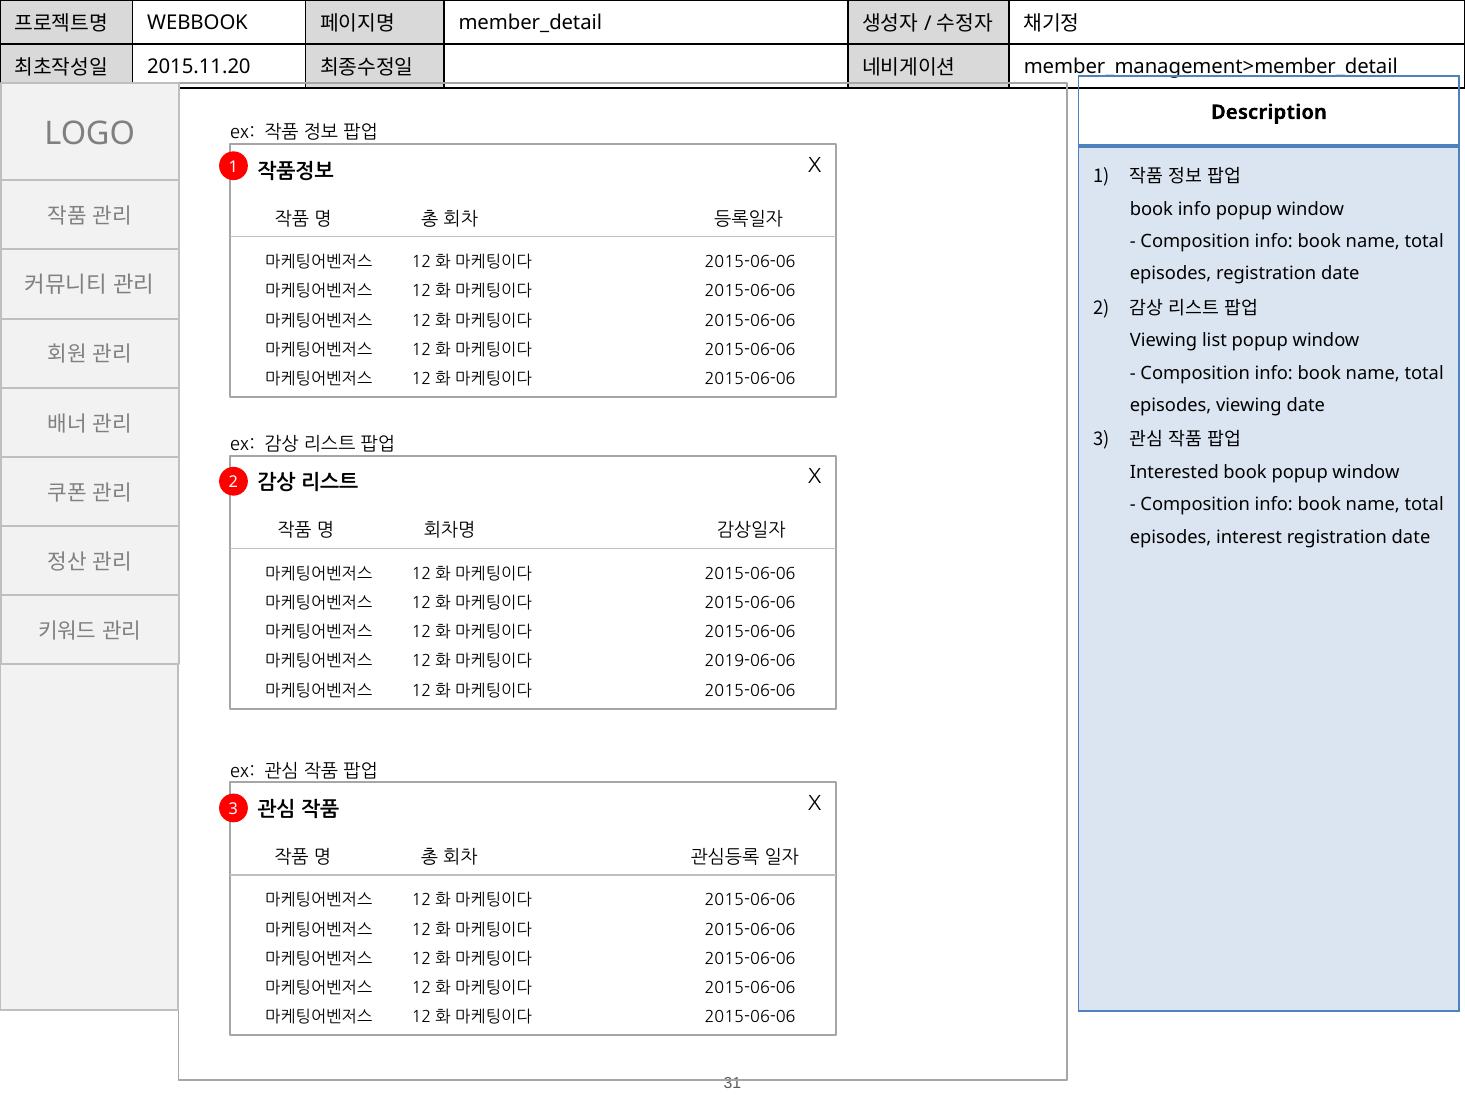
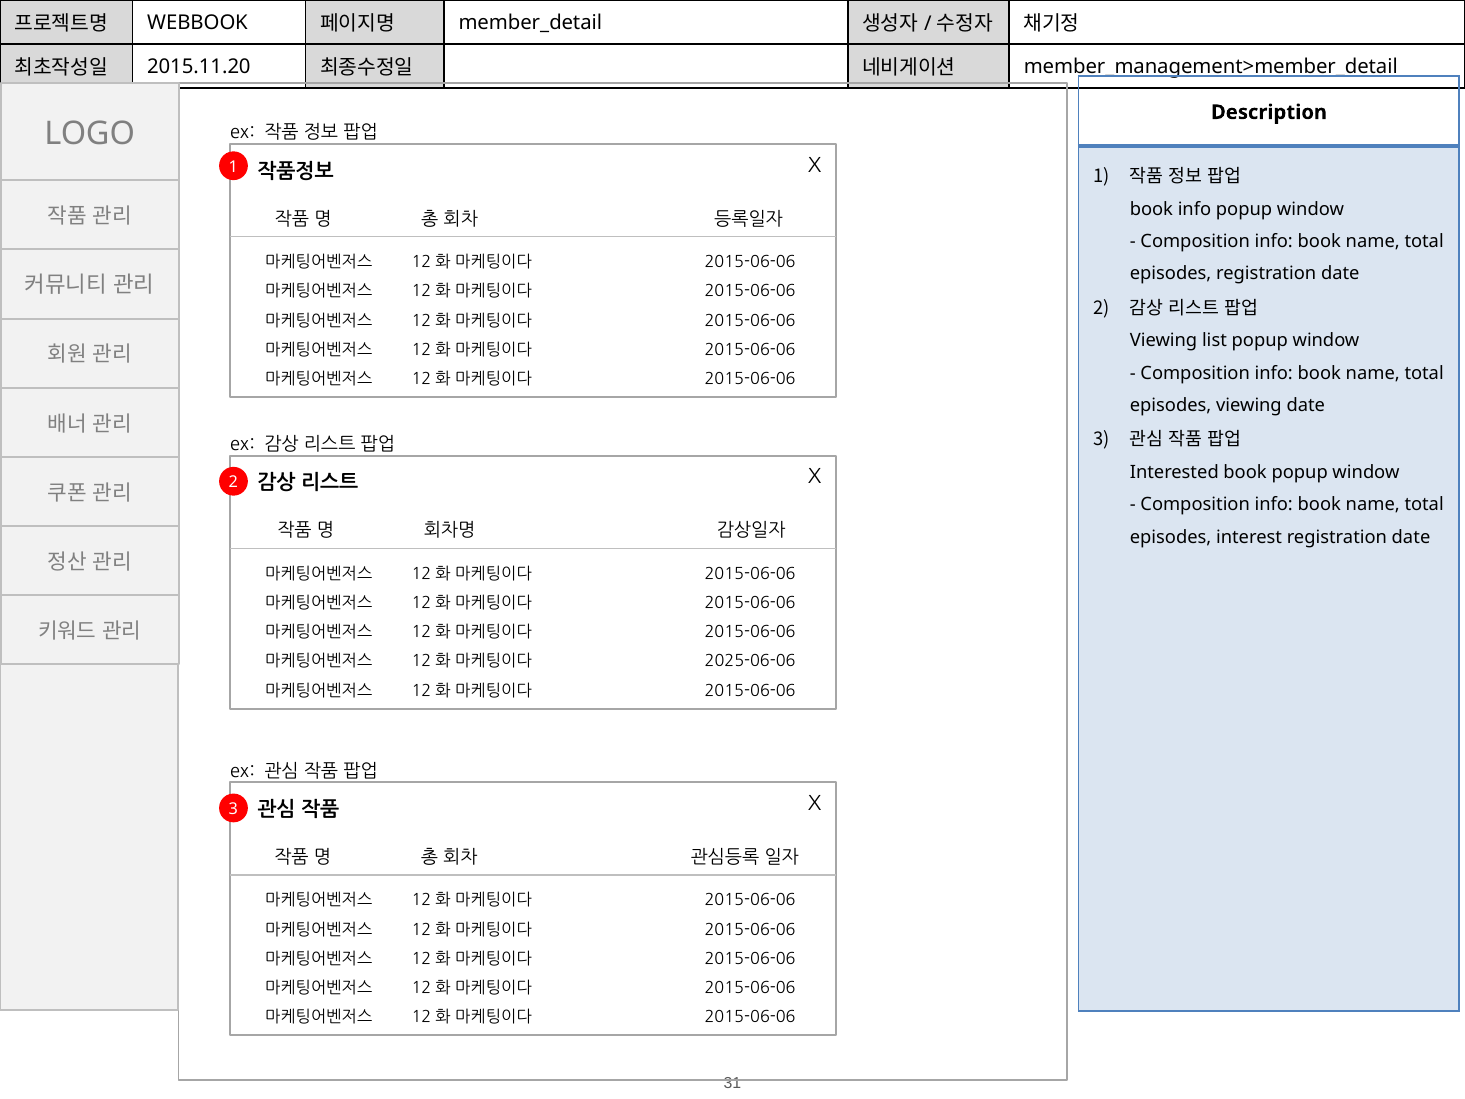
2019-06-06: 2019-06-06 -> 2025-06-06
